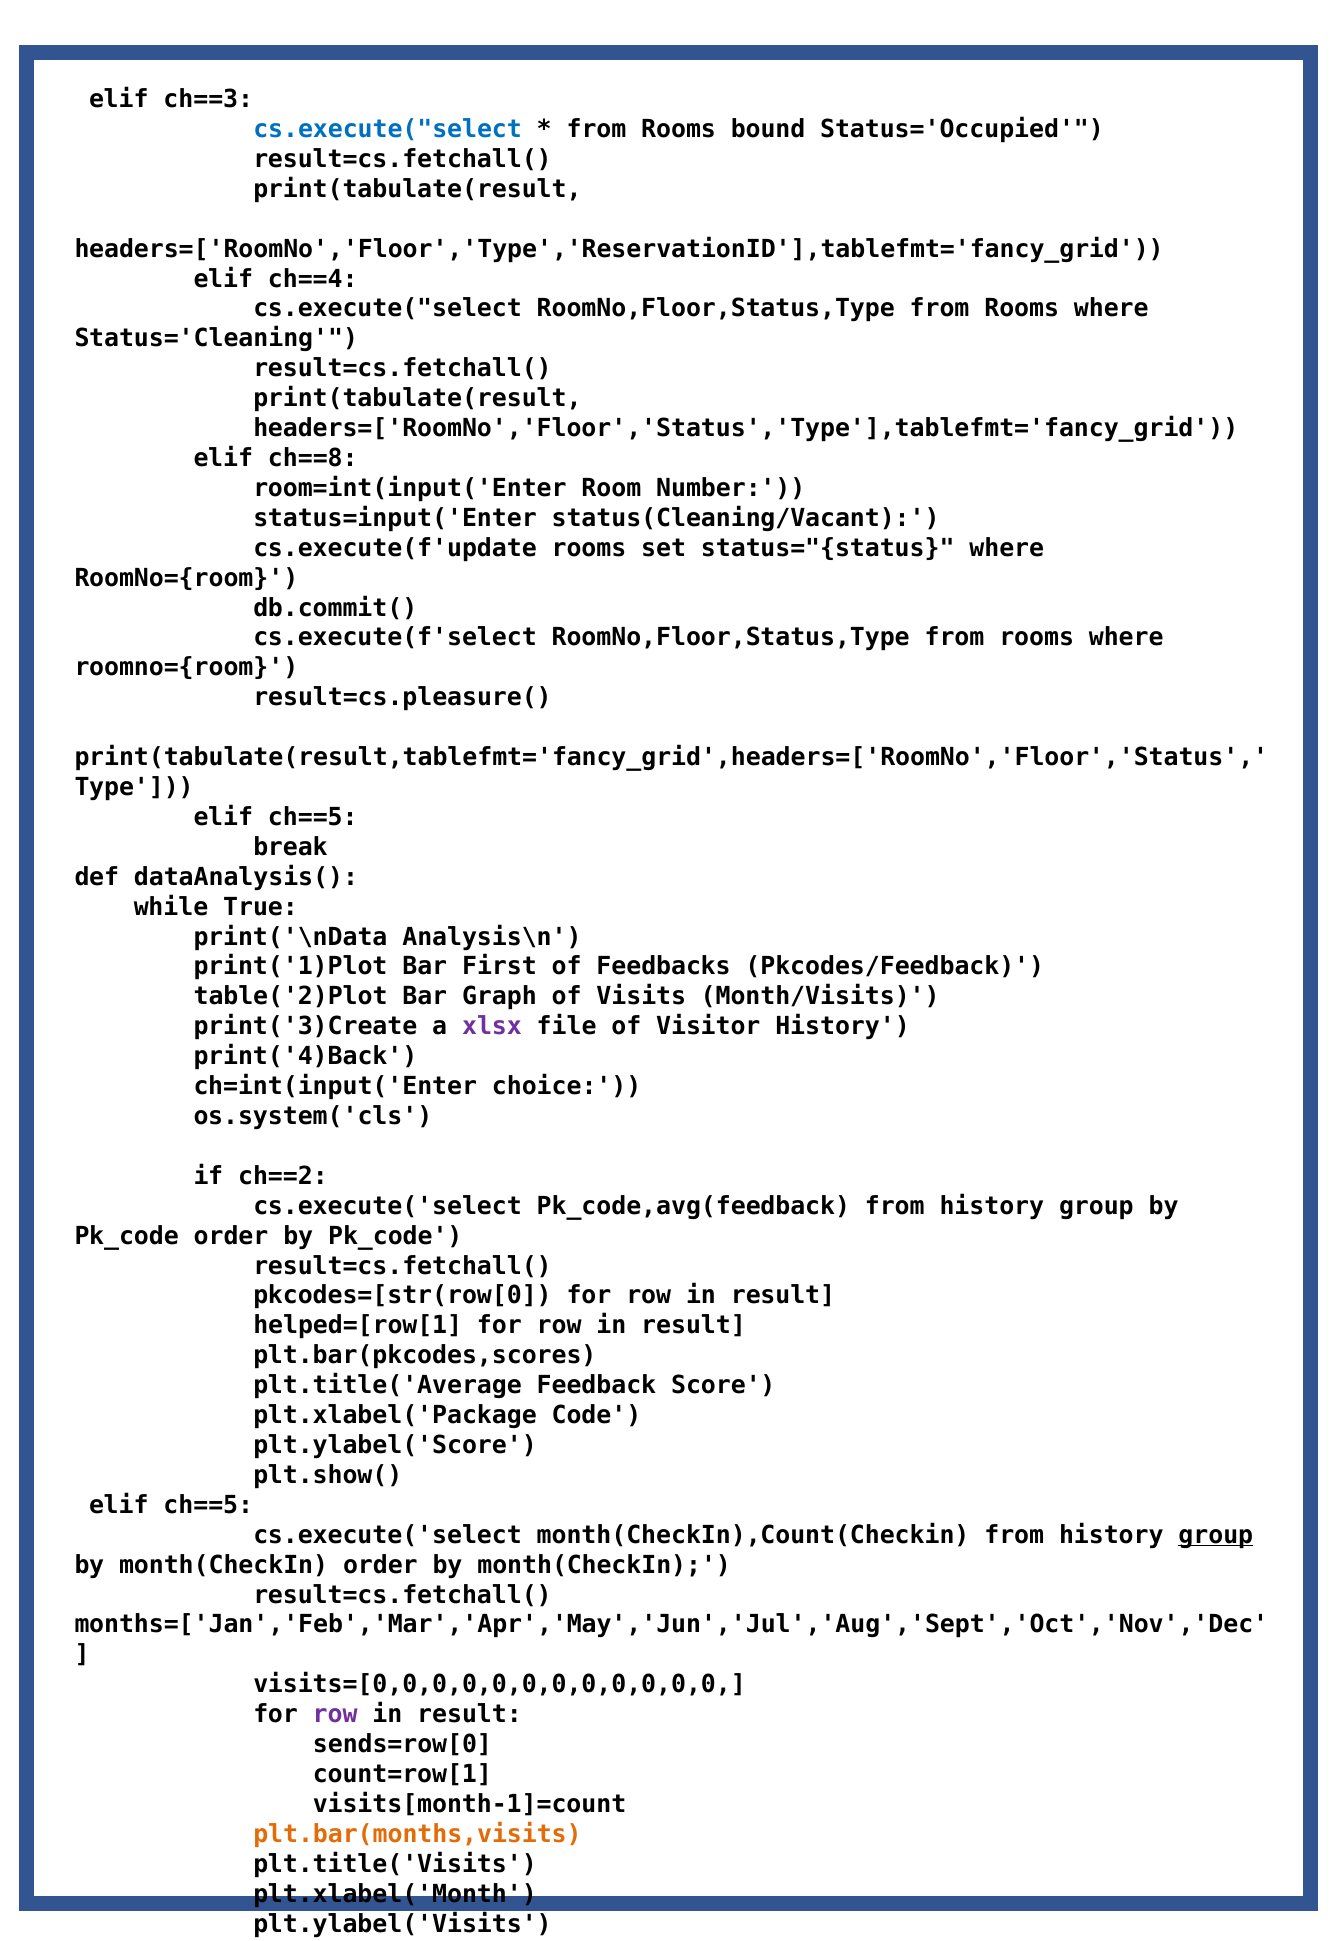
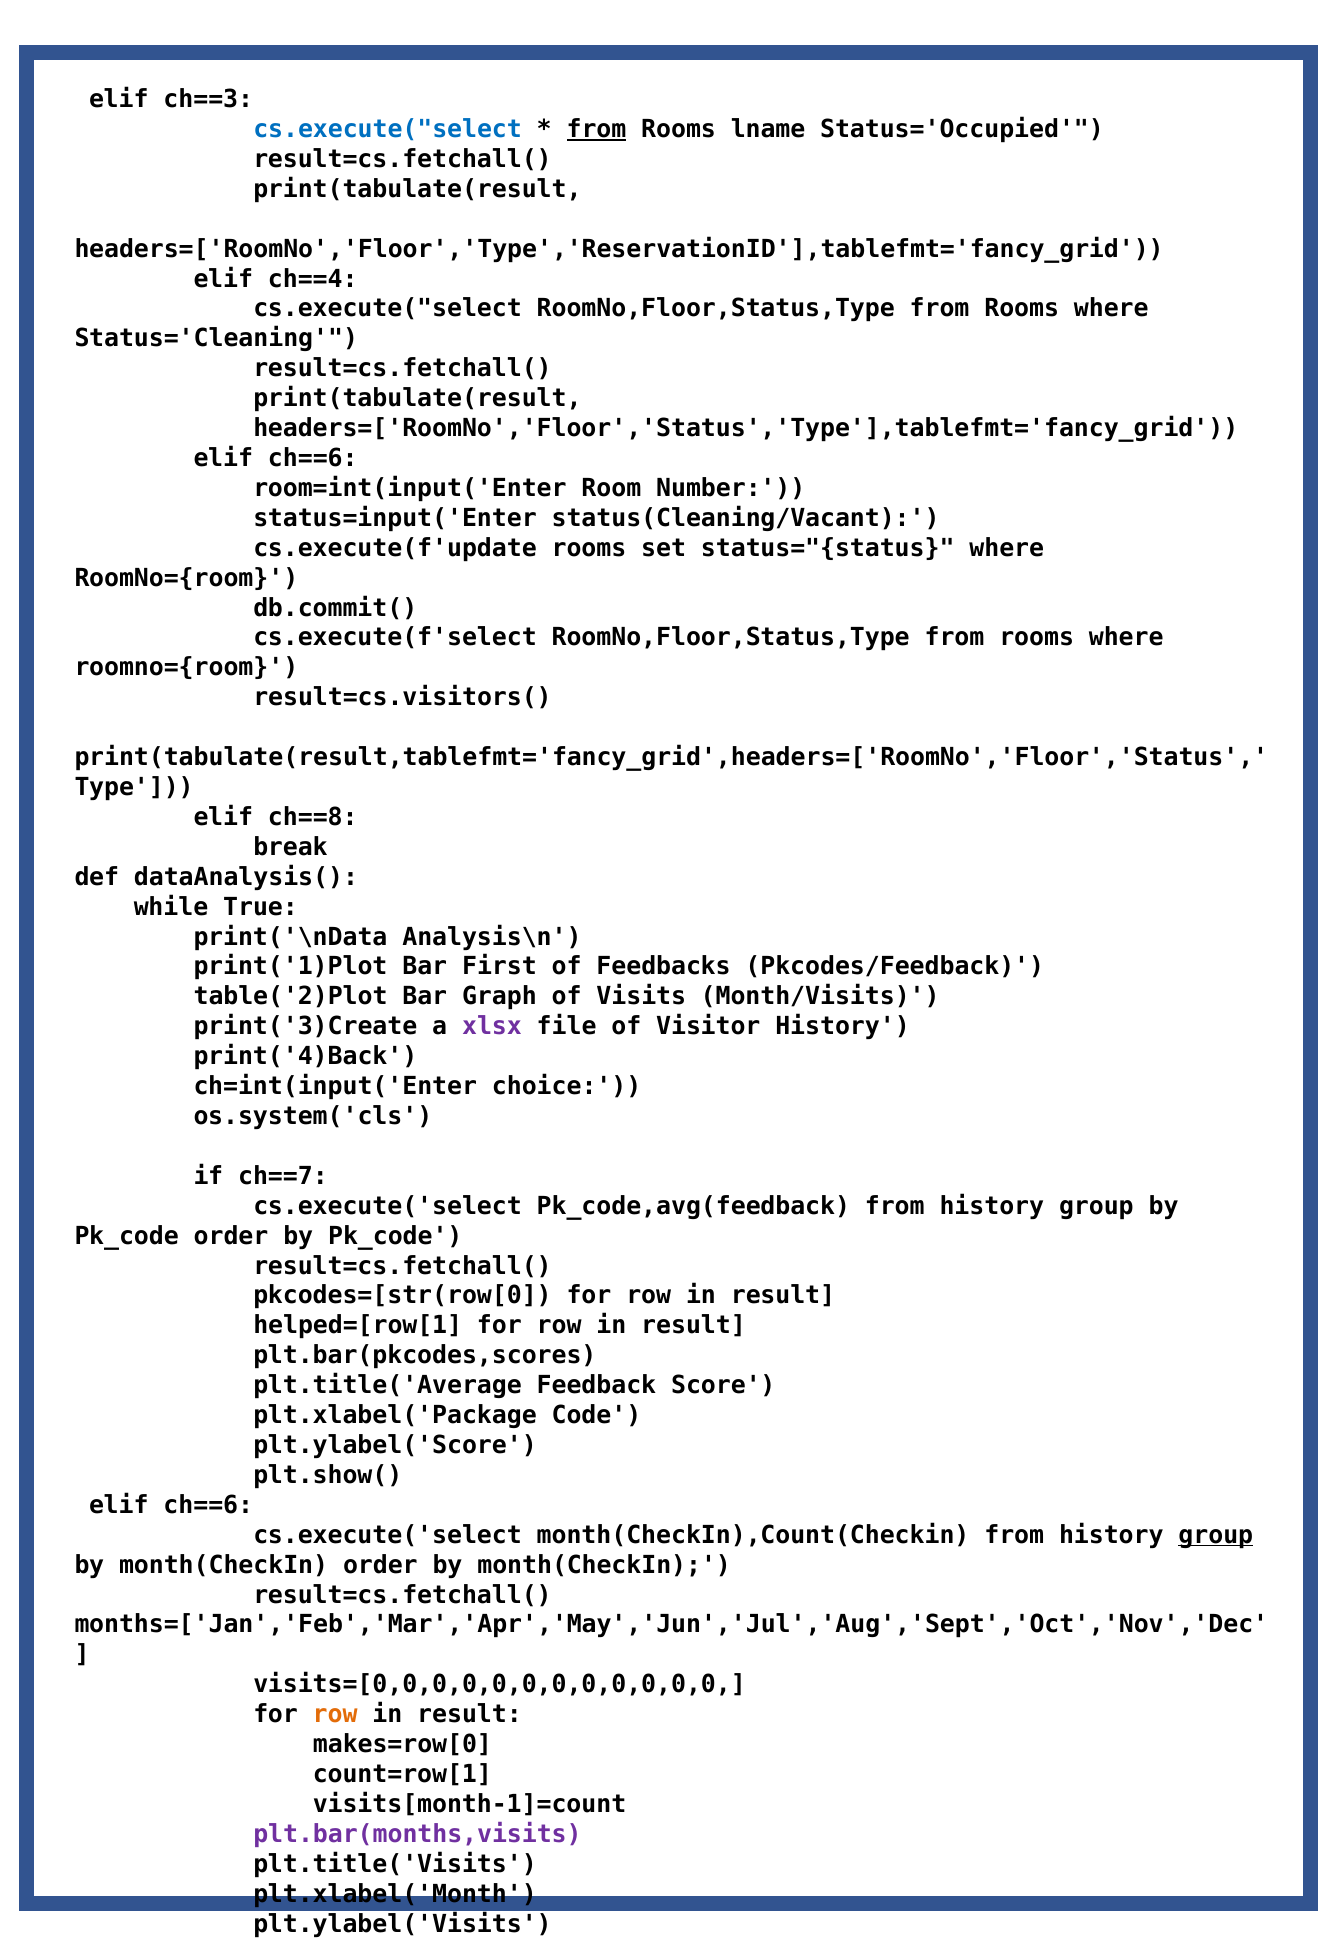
from at (596, 129) underline: none -> present
bound: bound -> lname
ch==8 at (313, 458): ch==8 -> ch==6
result=cs.pleasure(: result=cs.pleasure( -> result=cs.visitors(
ch==5 at (313, 817): ch==5 -> ch==8
ch==2: ch==2 -> ch==7
ch==5 at (208, 1504): ch==5 -> ch==6
row at (335, 1714) colour: purple -> orange
sends=row[0: sends=row[0 -> makes=row[0
plt.bar(months,visits colour: orange -> purple
